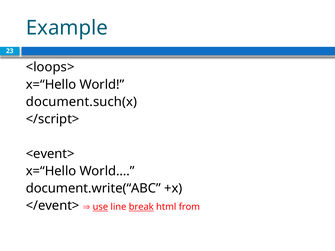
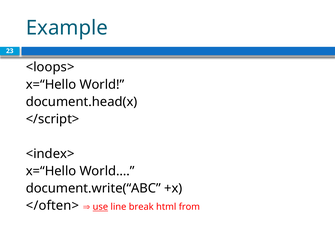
document.such(x: document.such(x -> document.head(x
<event>: <event> -> <index>
</event>: </event> -> </often>
break underline: present -> none
